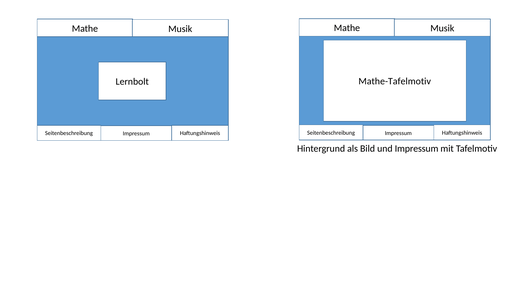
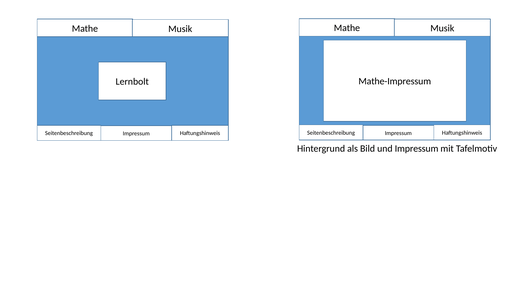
Mathe-Tafelmotiv: Mathe-Tafelmotiv -> Mathe-Impressum
